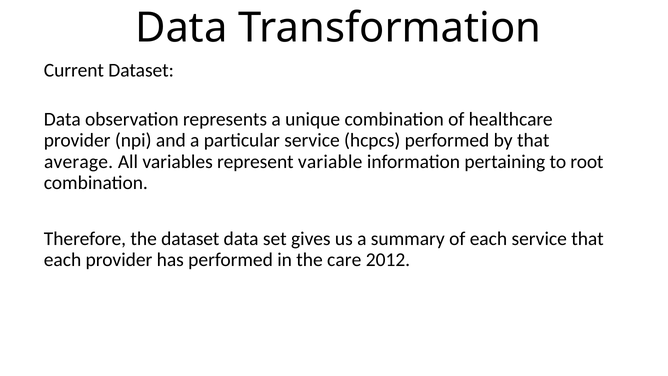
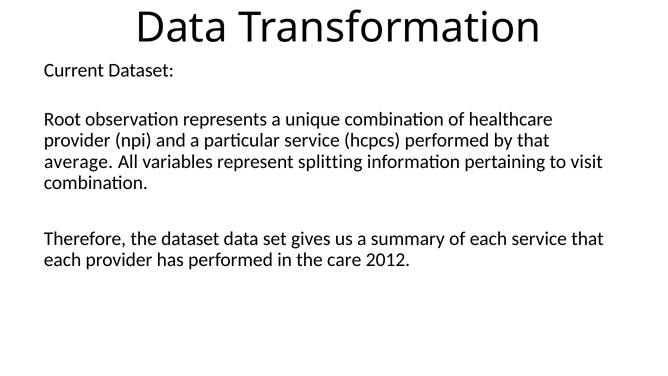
Data at (62, 119): Data -> Root
variable: variable -> splitting
root: root -> visit
